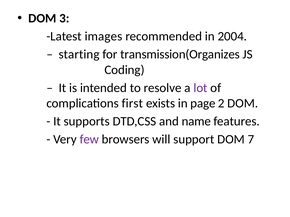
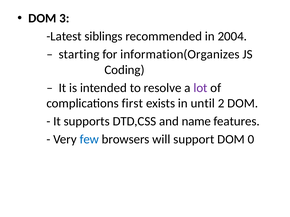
images: images -> siblings
transmission(Organizes: transmission(Organizes -> information(Organizes
page: page -> until
few colour: purple -> blue
7: 7 -> 0
